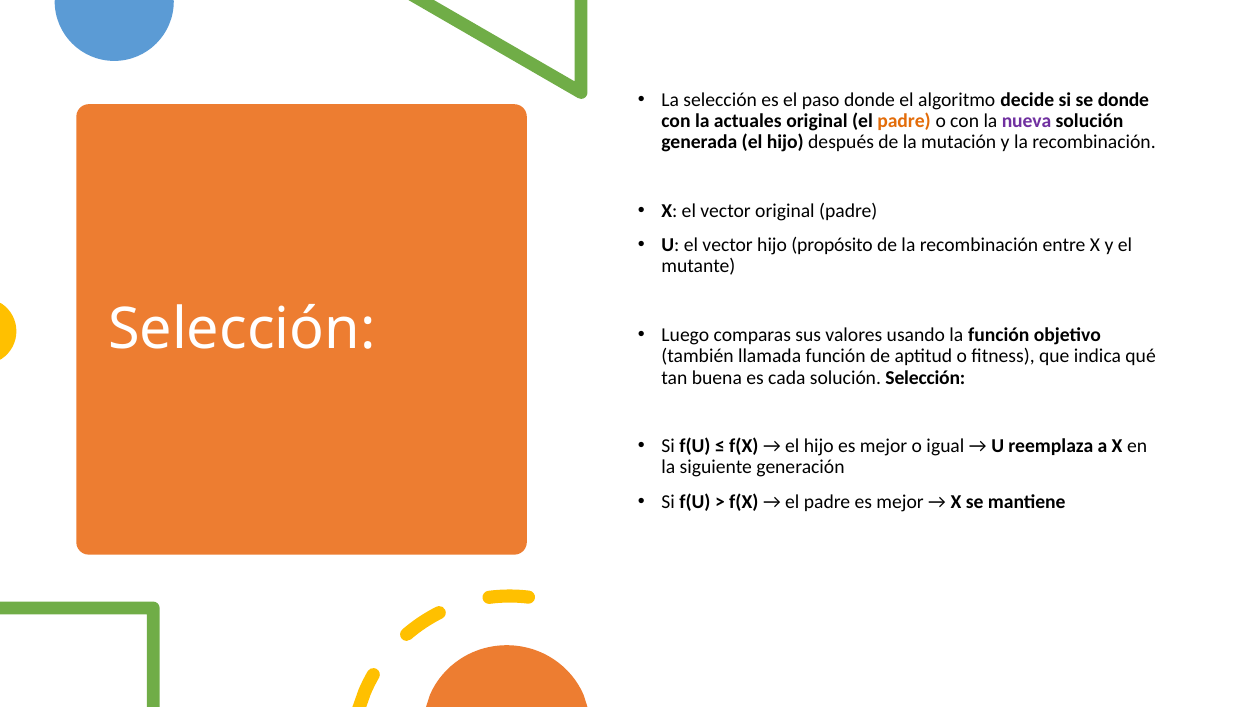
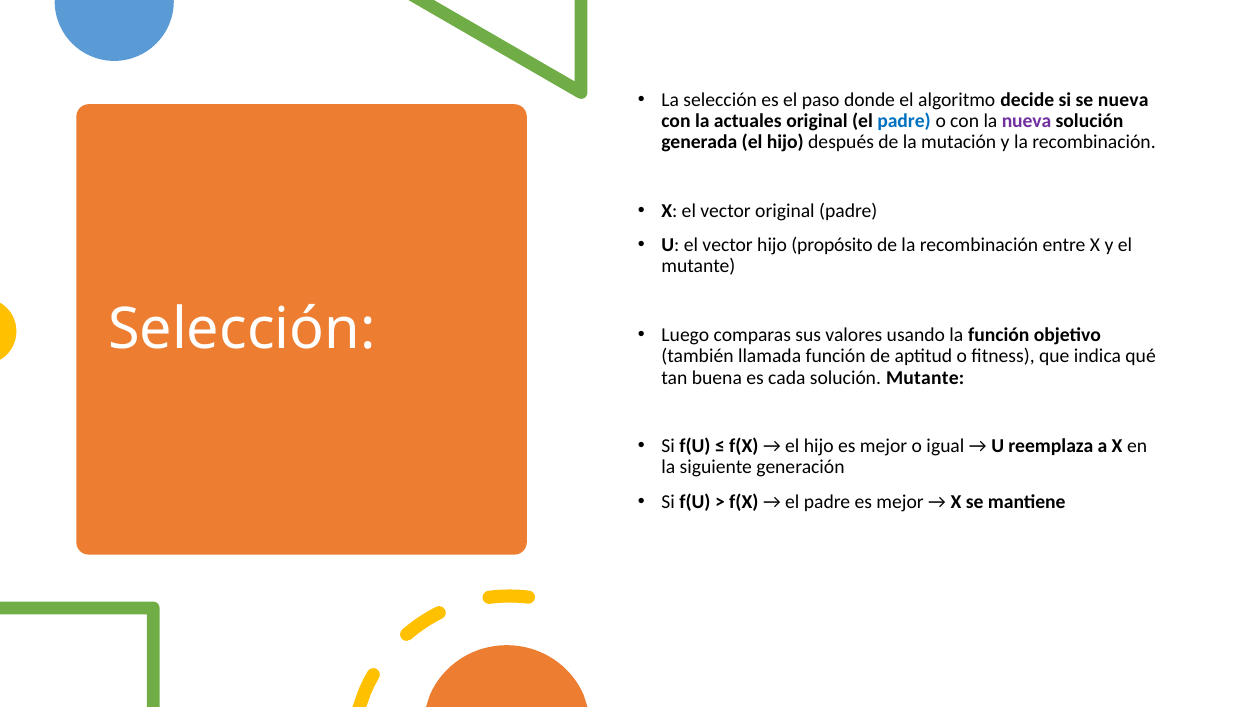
se donde: donde -> nueva
padre at (904, 121) colour: orange -> blue
solución Selección: Selección -> Mutante
